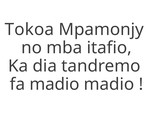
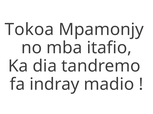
fa madio: madio -> indray
